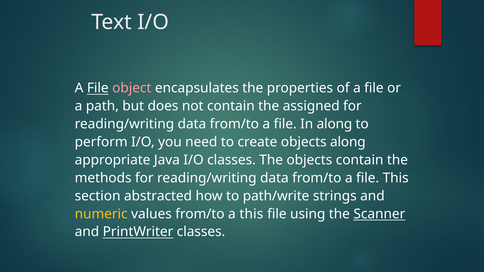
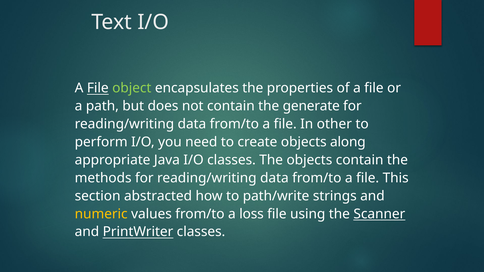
object colour: pink -> light green
assigned: assigned -> generate
In along: along -> other
a this: this -> loss
